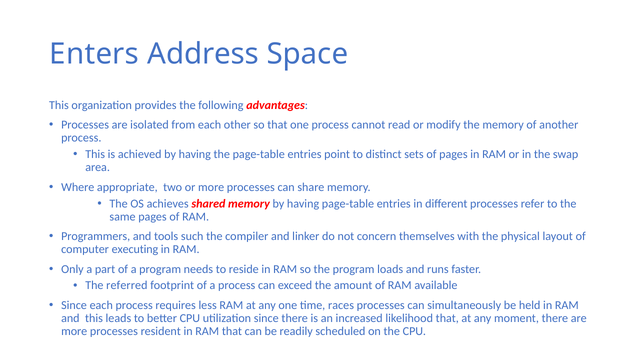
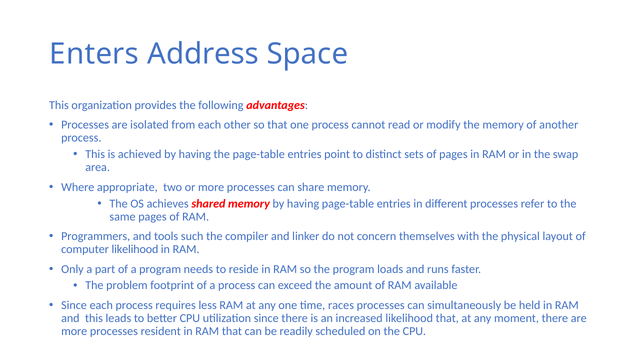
computer executing: executing -> likelihood
referred: referred -> problem
